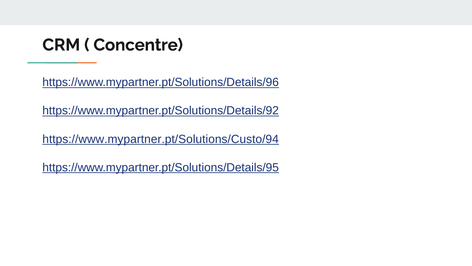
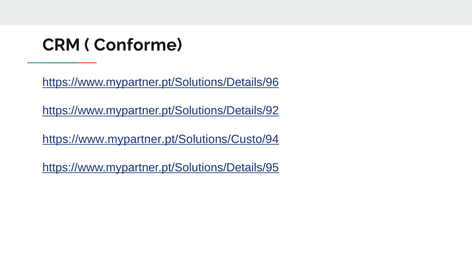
Concentre: Concentre -> Conforme
